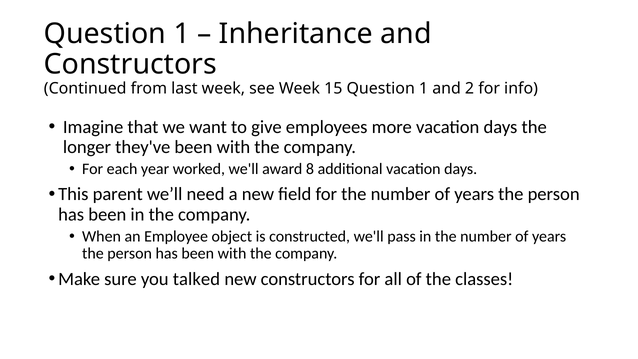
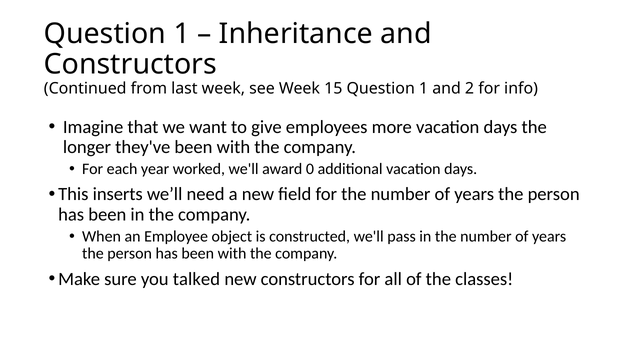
8: 8 -> 0
parent: parent -> inserts
